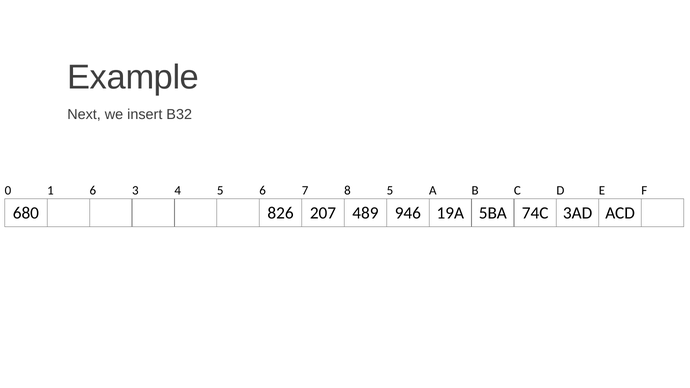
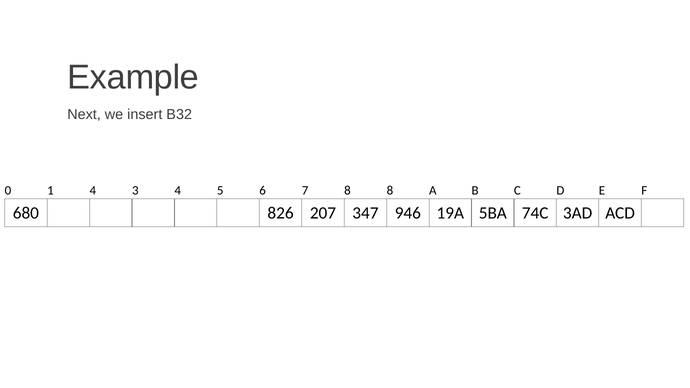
1 6: 6 -> 4
8 5: 5 -> 8
489: 489 -> 347
